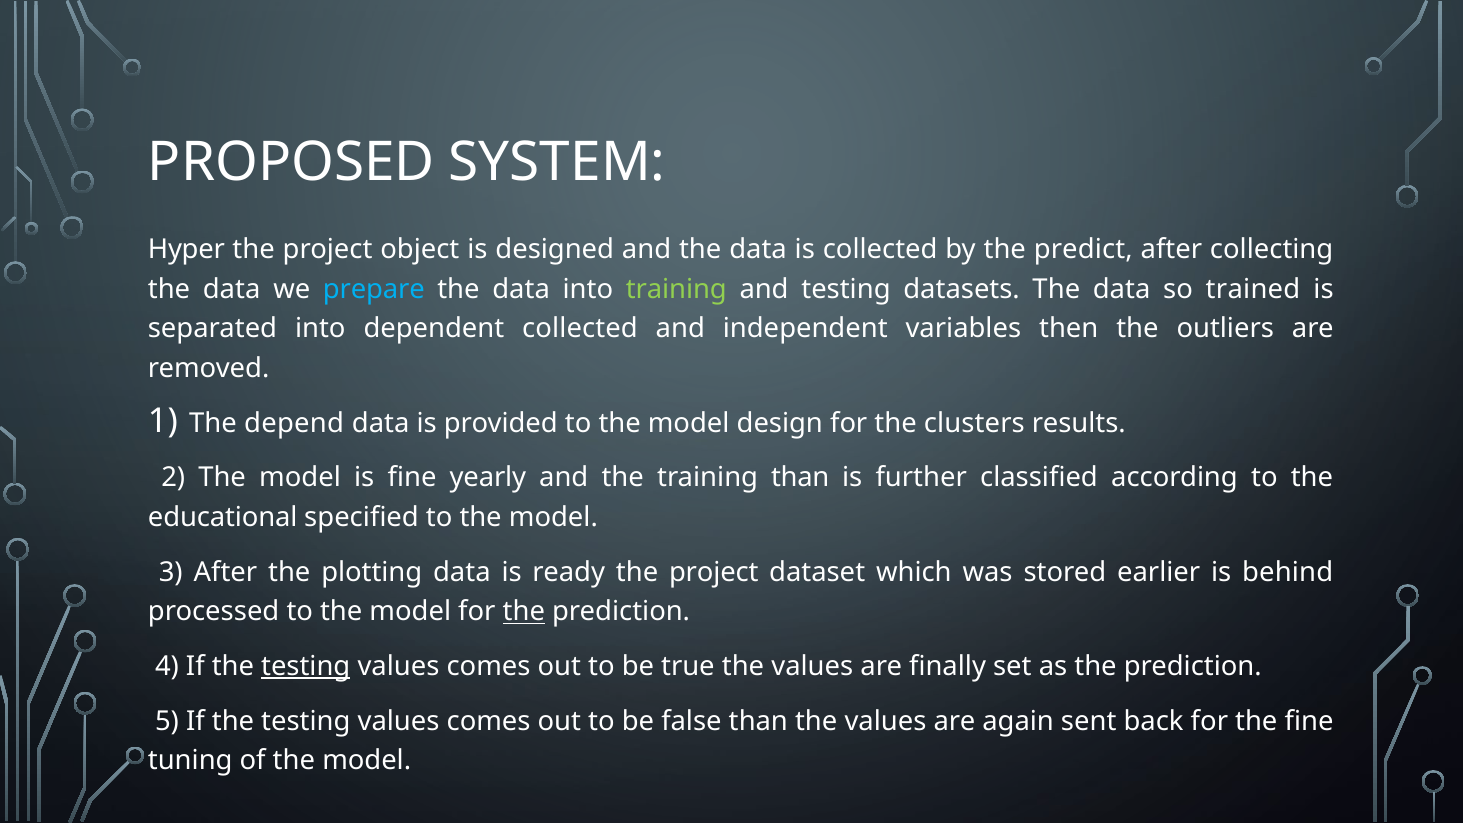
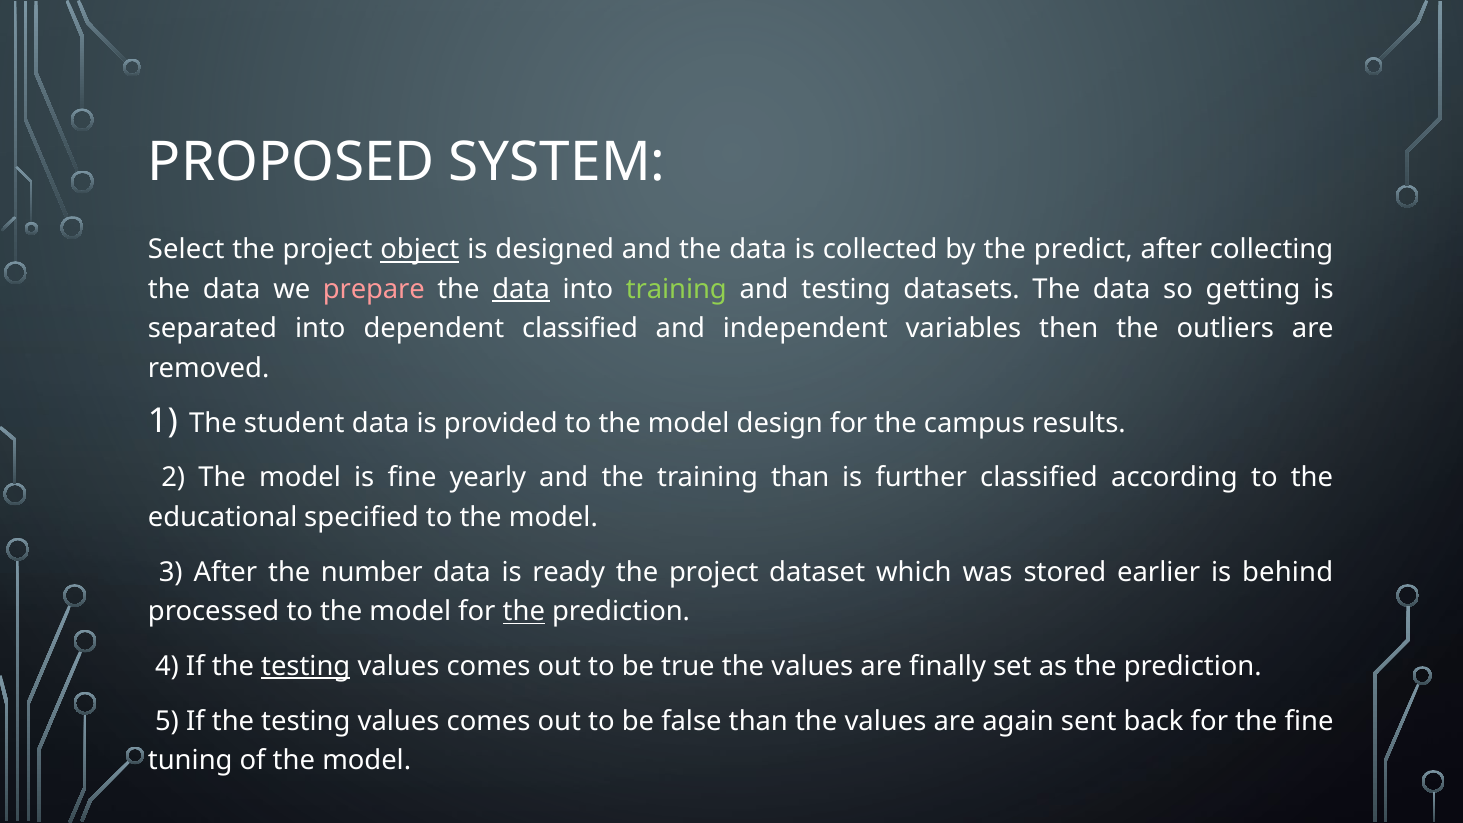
Hyper: Hyper -> Select
object underline: none -> present
prepare colour: light blue -> pink
data at (521, 289) underline: none -> present
trained: trained -> getting
dependent collected: collected -> classified
depend: depend -> student
clusters: clusters -> campus
plotting: plotting -> number
